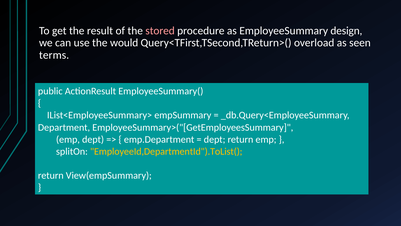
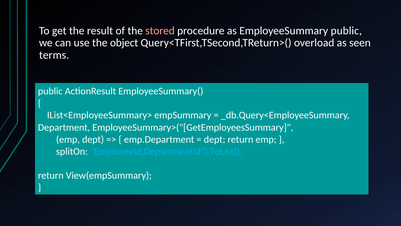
EmployeeSummary design: design -> public
would: would -> object
EmployeeId,DepartmentId").ToList( colour: yellow -> light blue
